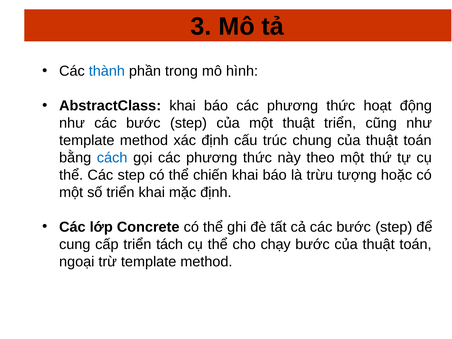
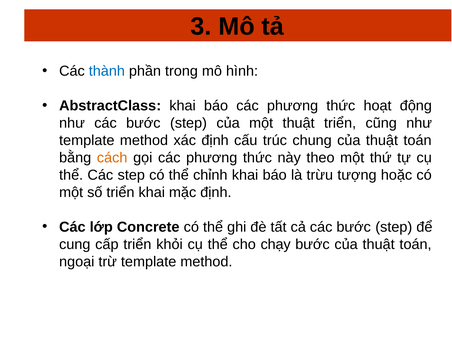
cách colour: blue -> orange
chiến: chiến -> chỉnh
tách: tách -> khỏi
